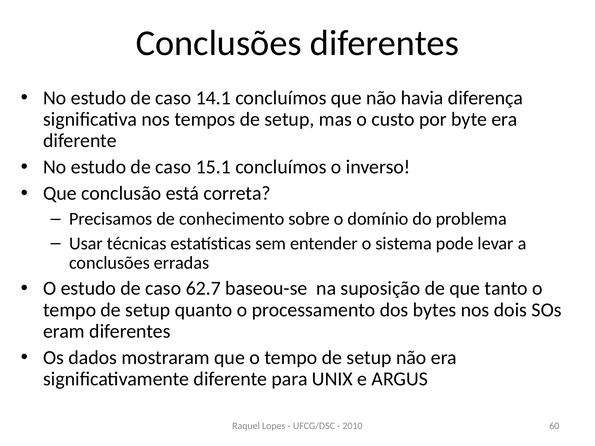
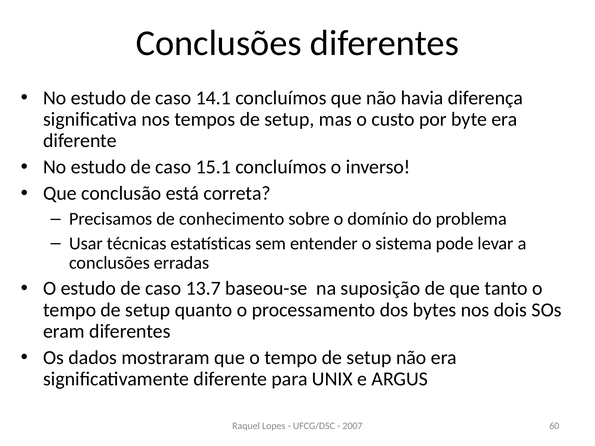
62.7: 62.7 -> 13.7
2010: 2010 -> 2007
